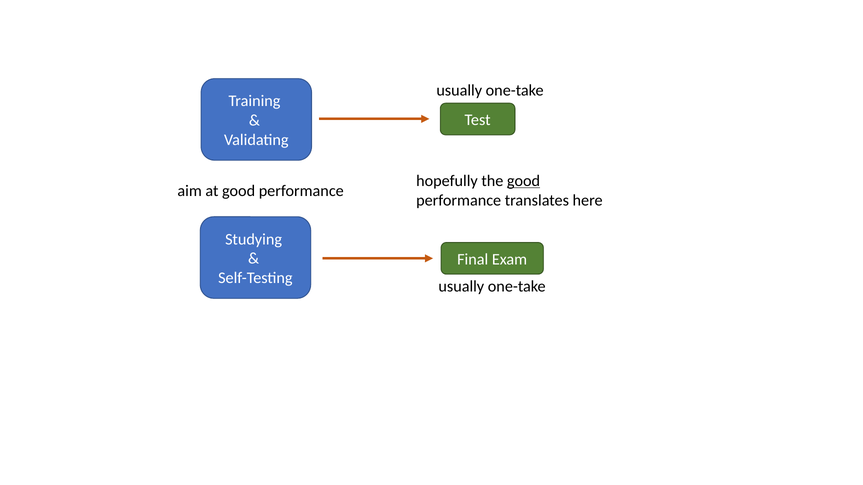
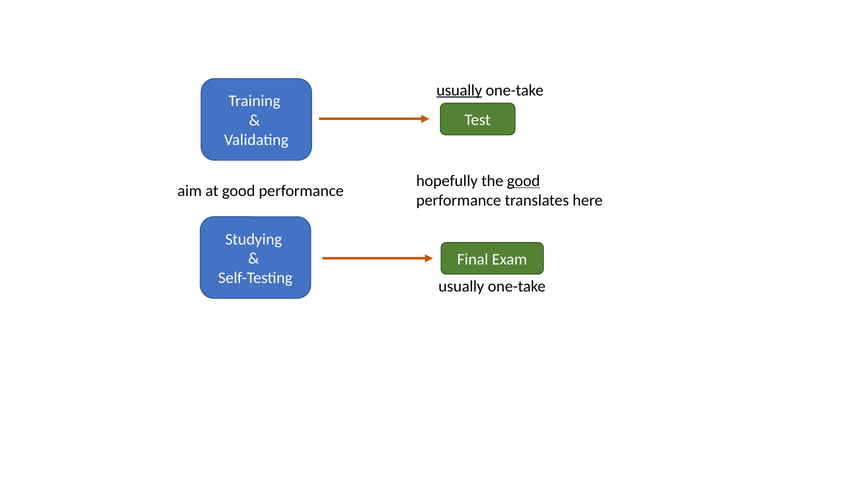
usually at (459, 90) underline: none -> present
